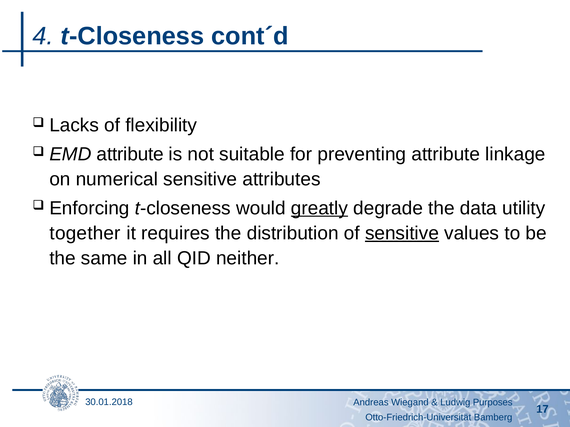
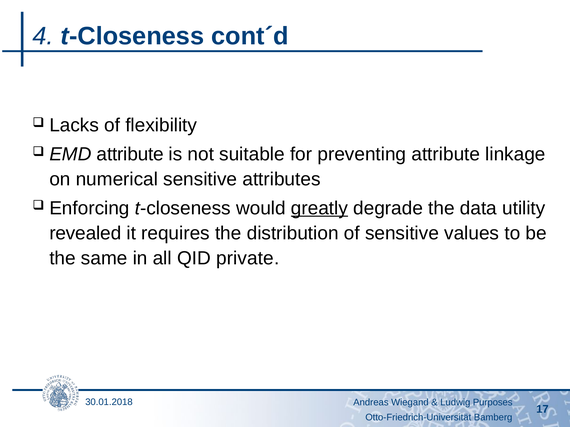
together: together -> revealed
sensitive at (402, 233) underline: present -> none
neither: neither -> private
